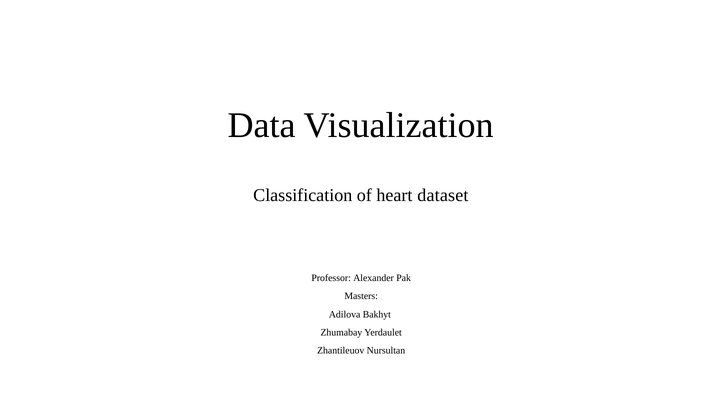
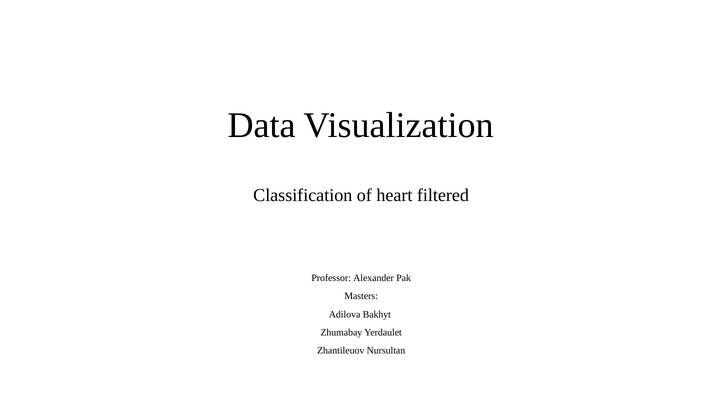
dataset: dataset -> filtered
